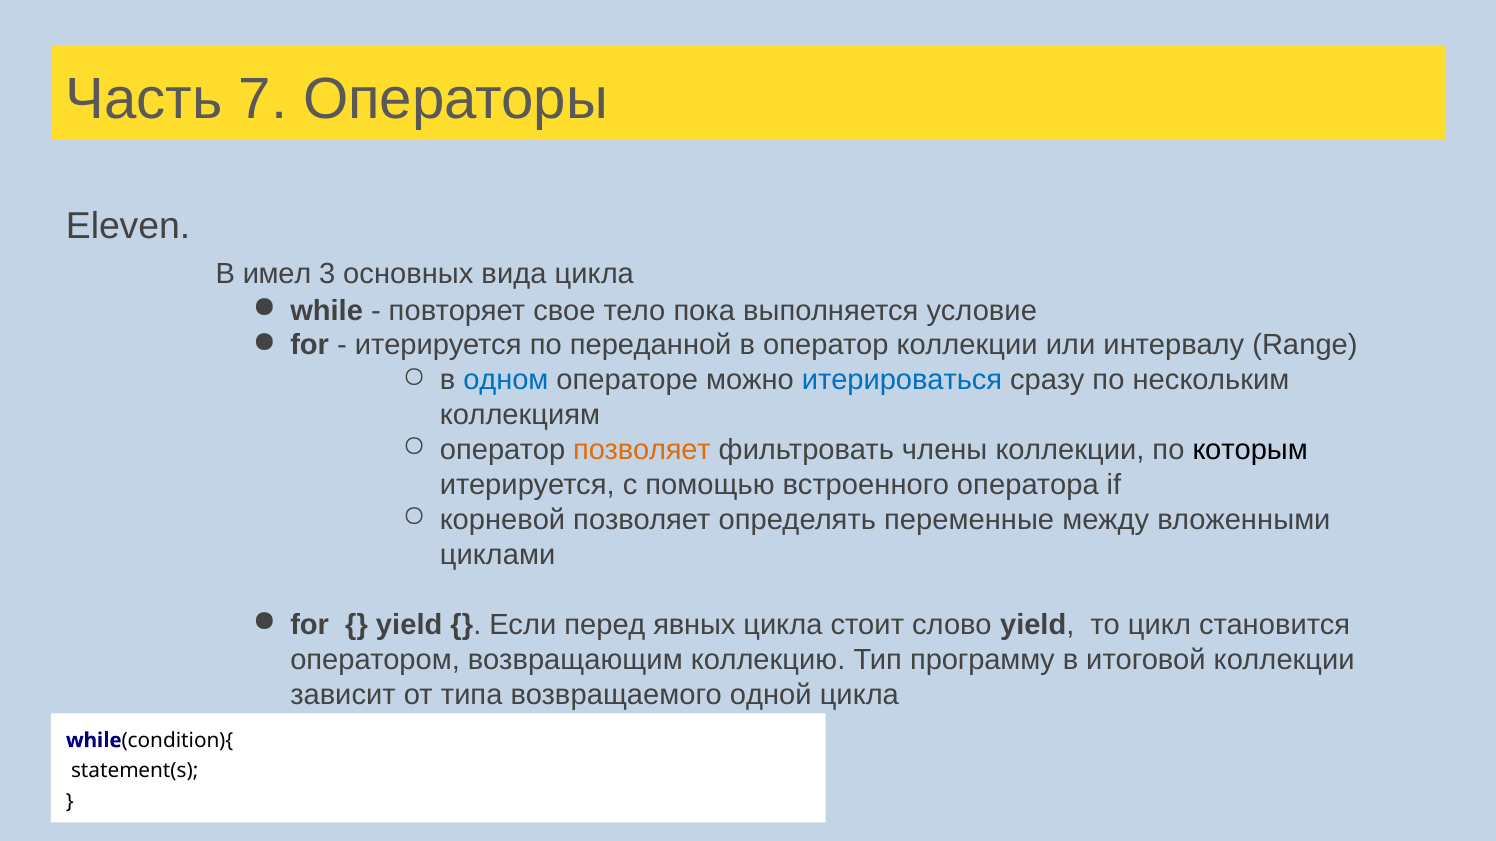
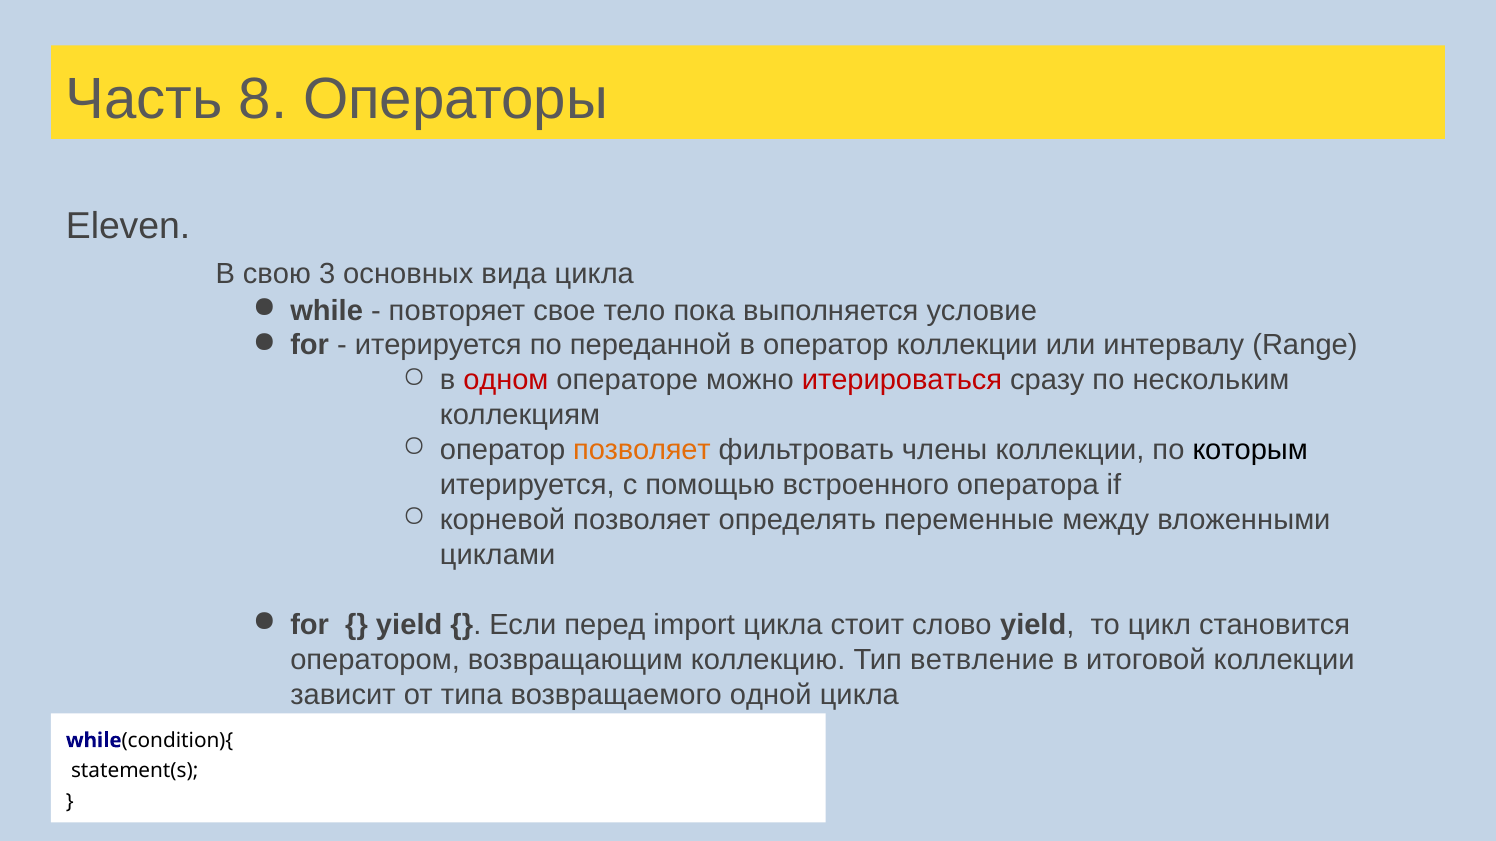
7: 7 -> 8
имел: имел -> свою
одном colour: blue -> red
итерироваться colour: blue -> red
явных: явных -> import
программу: программу -> ветвление
